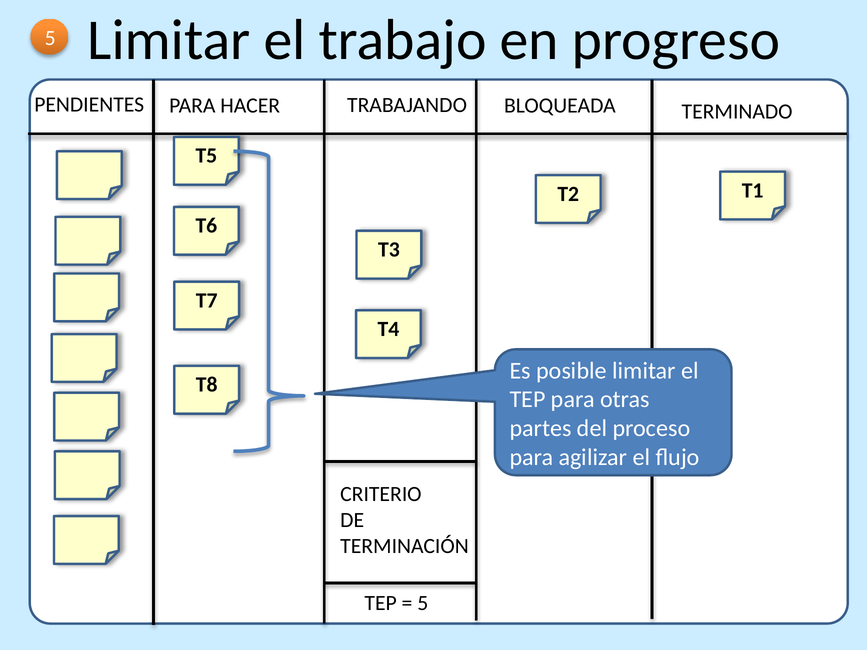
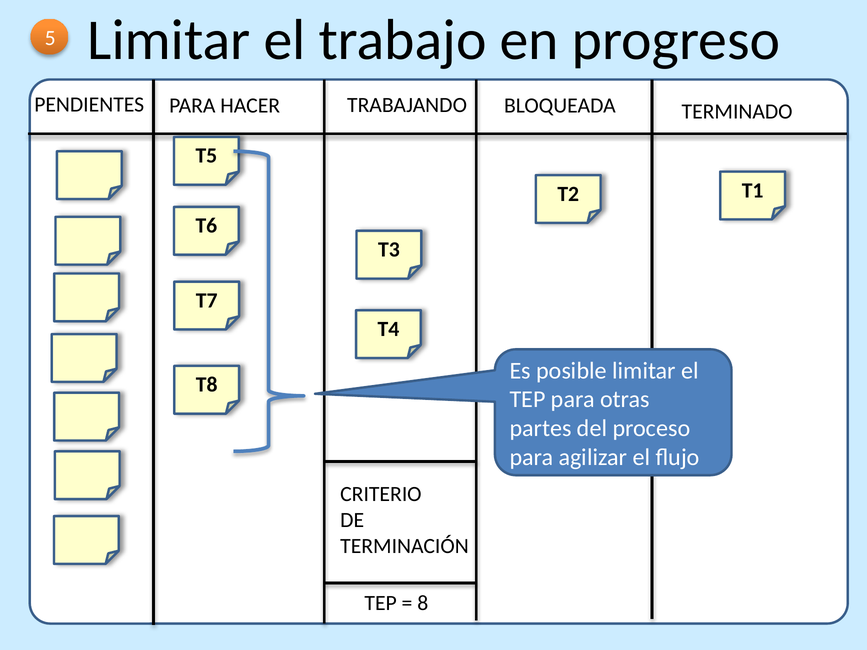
5 at (423, 603): 5 -> 8
